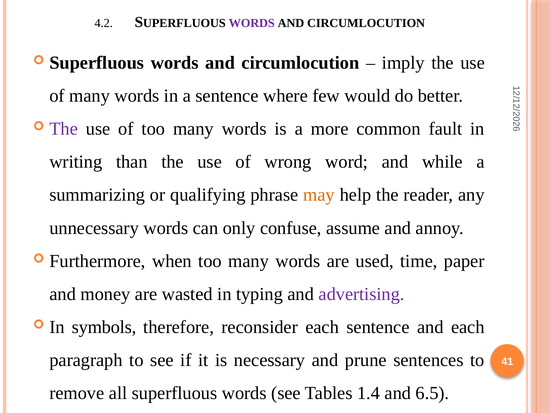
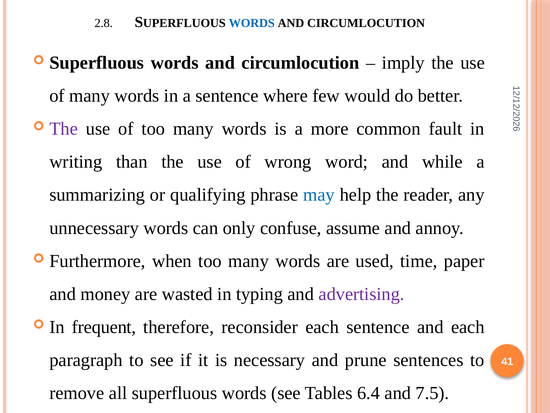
4.2: 4.2 -> 2.8
WORDS at (252, 23) colour: purple -> blue
may colour: orange -> blue
symbols: symbols -> frequent
1.4: 1.4 -> 6.4
6.5: 6.5 -> 7.5
